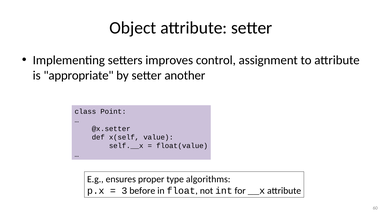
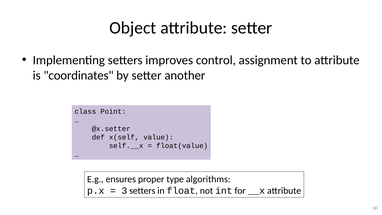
appropriate: appropriate -> coordinates
3 before: before -> setters
